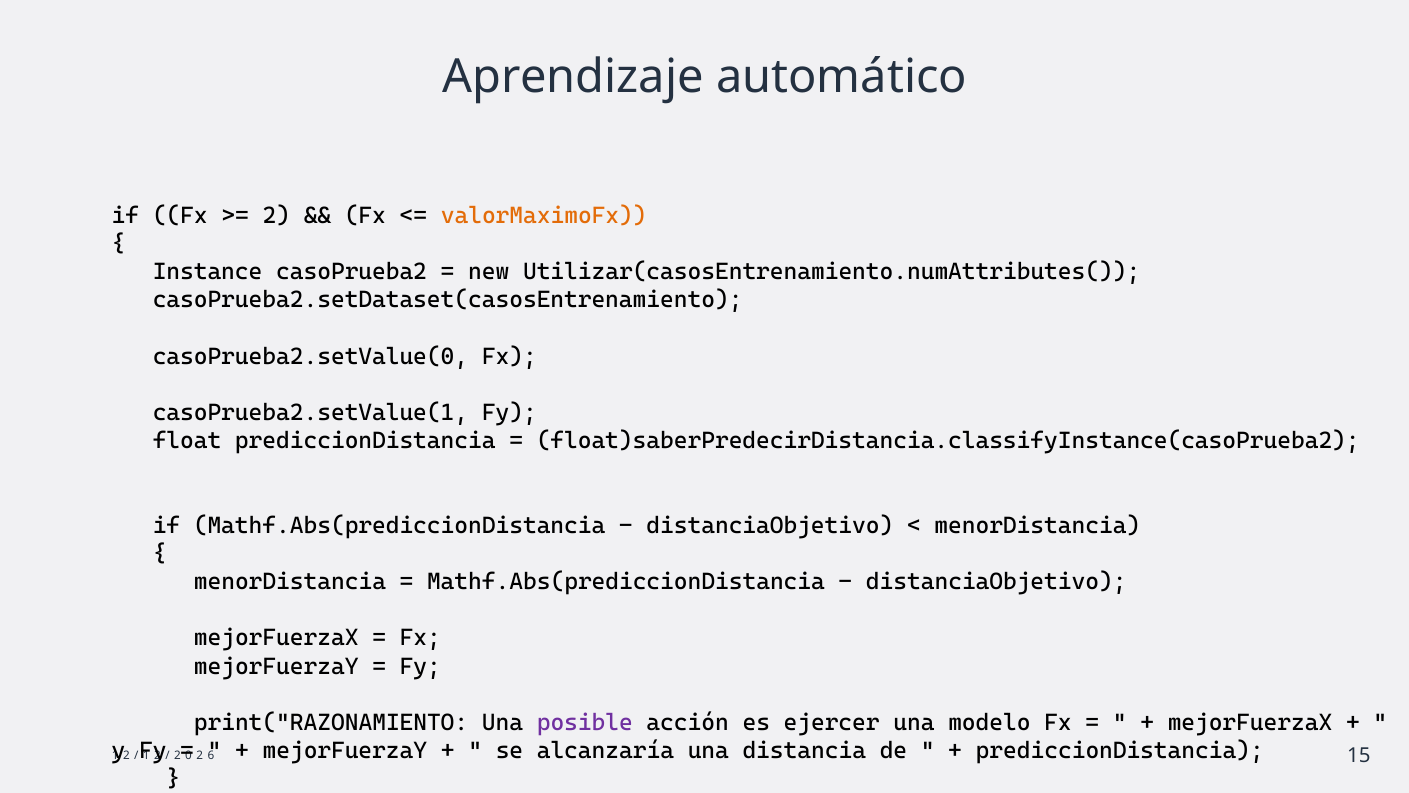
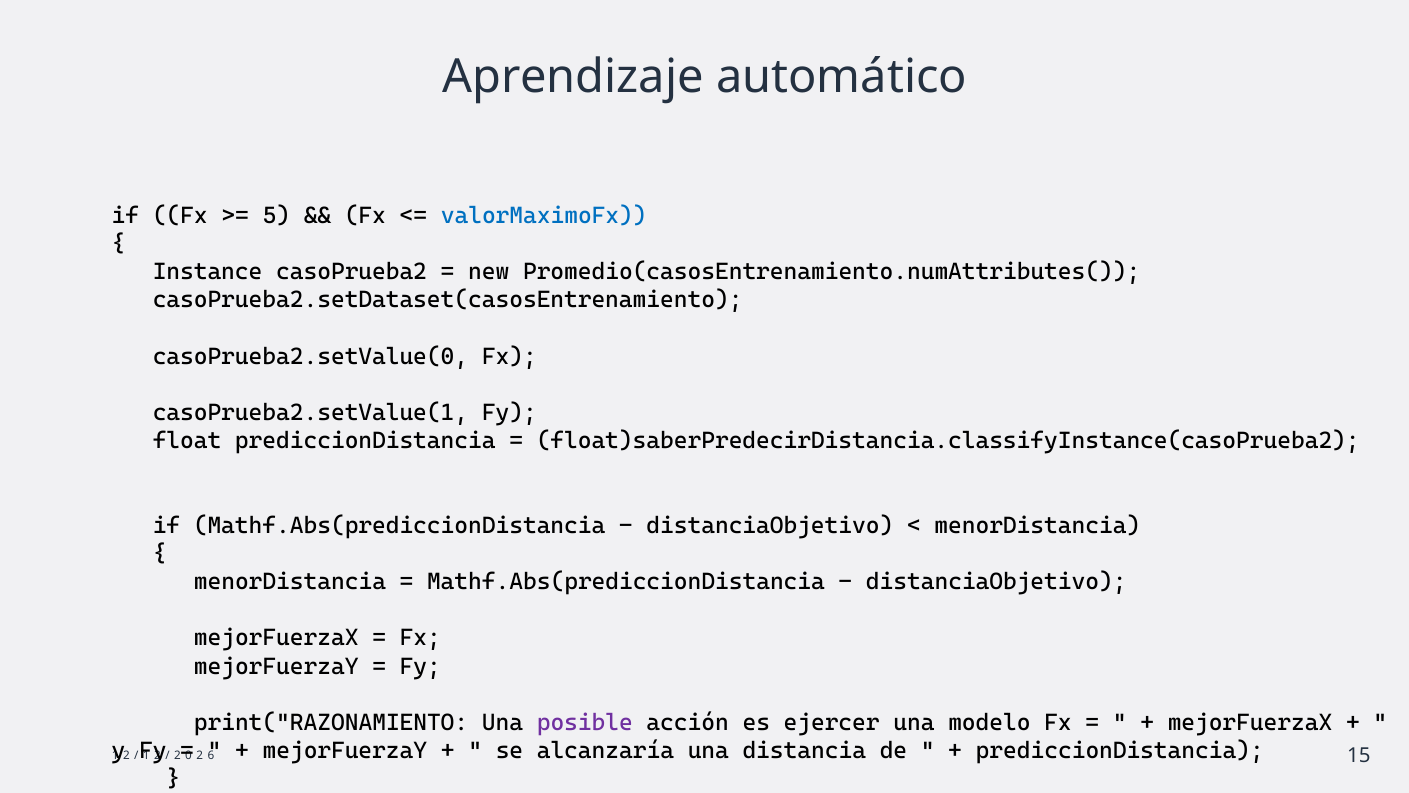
2 at (276, 215): 2 -> 5
valorMaximoFx colour: orange -> blue
Utilizar(casosEntrenamiento.numAttributes(: Utilizar(casosEntrenamiento.numAttributes( -> Promedio(casosEntrenamiento.numAttributes(
